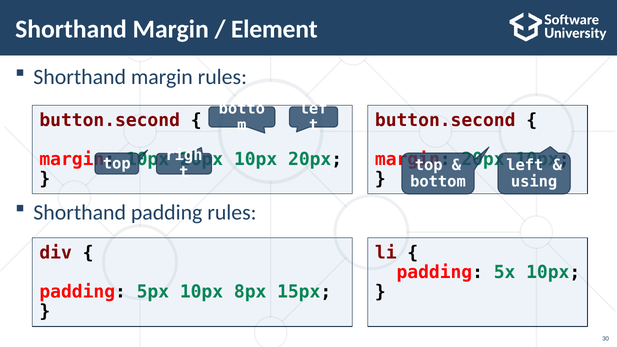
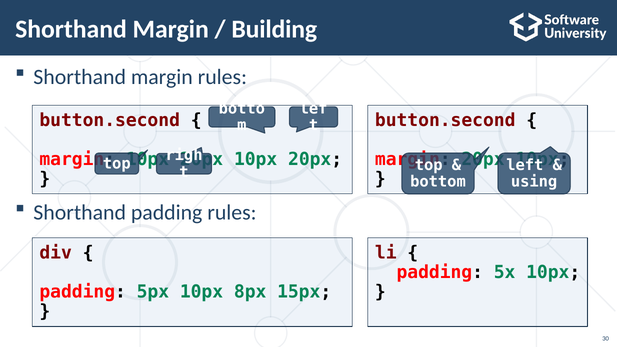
Element: Element -> Building
